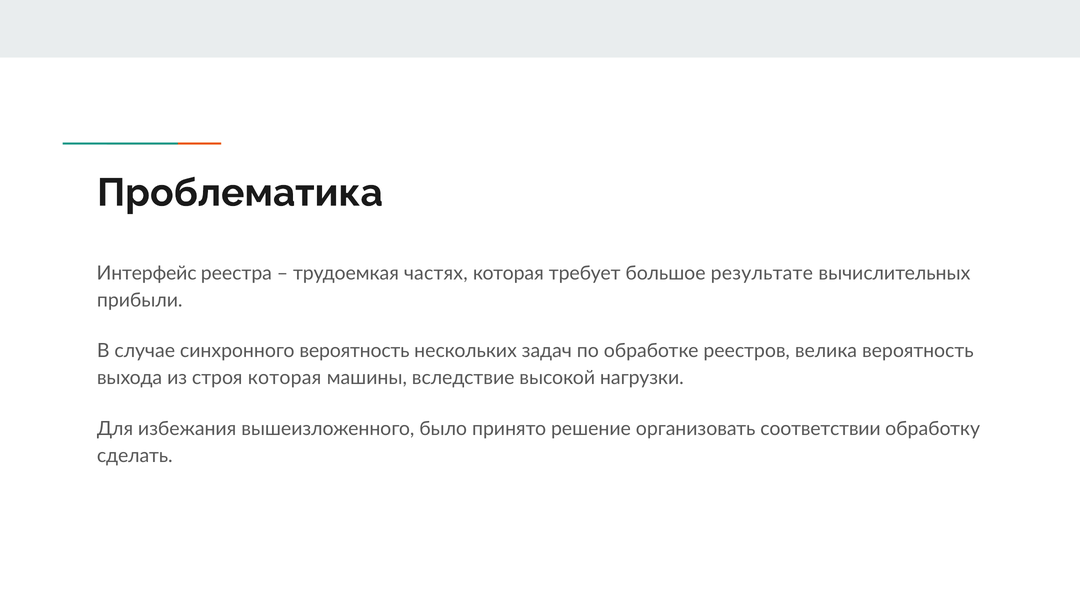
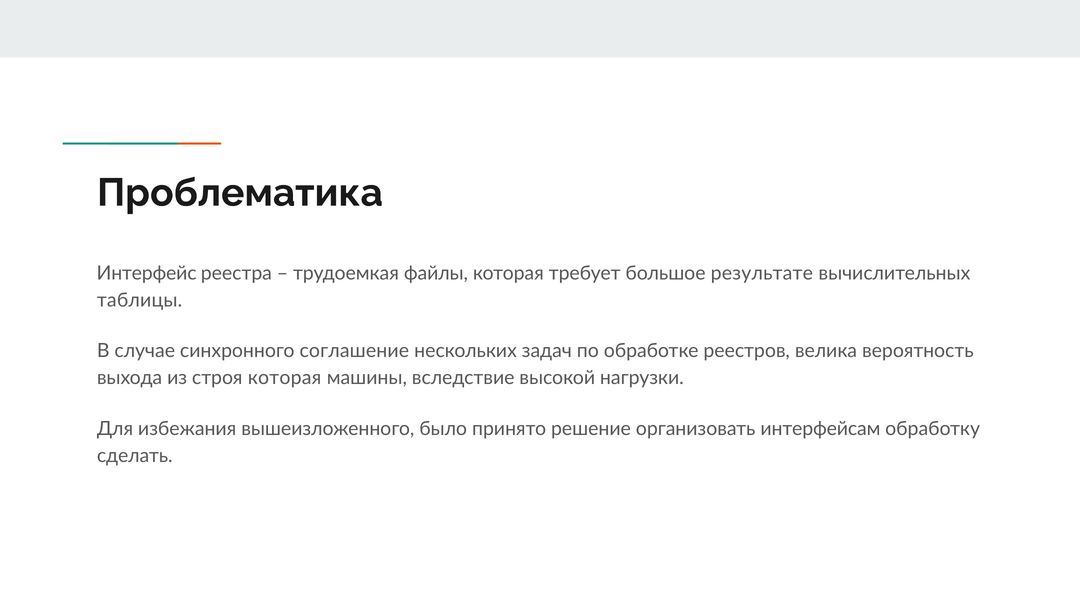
частях: частях -> файлы
прибыли: прибыли -> таблицы
синхронного вероятность: вероятность -> соглашение
соответствии: соответствии -> интерфейсам
